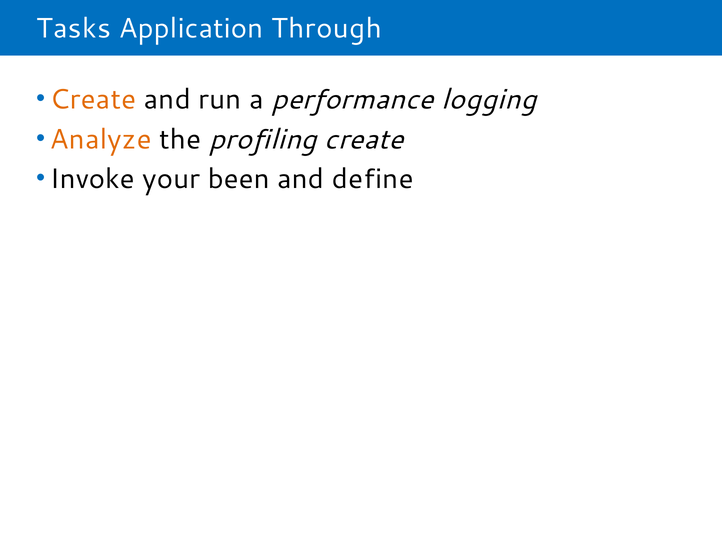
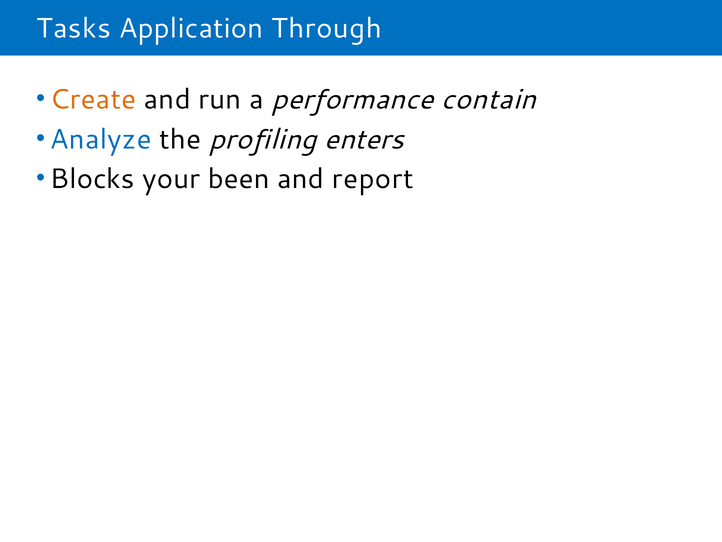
logging: logging -> contain
Analyze colour: orange -> blue
profiling create: create -> enters
Invoke: Invoke -> Blocks
define: define -> report
